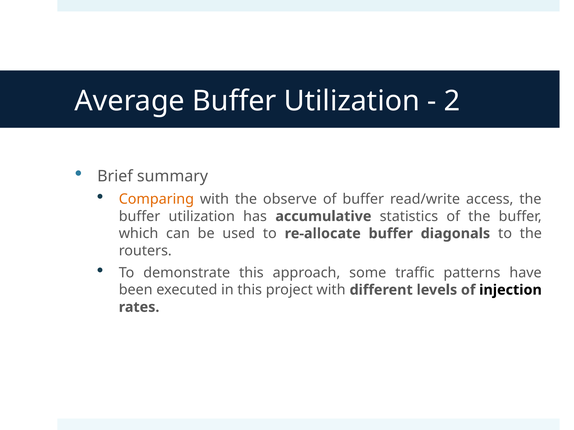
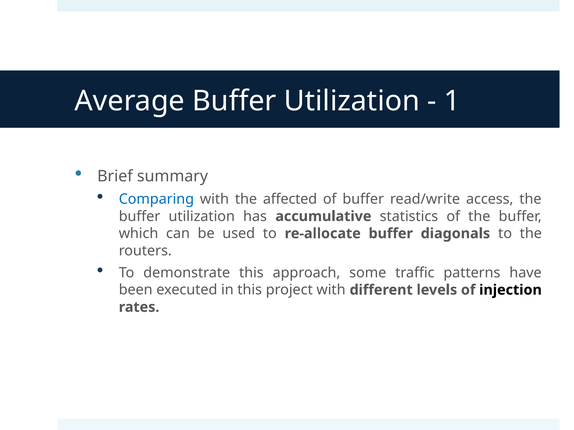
2: 2 -> 1
Comparing colour: orange -> blue
observe: observe -> affected
